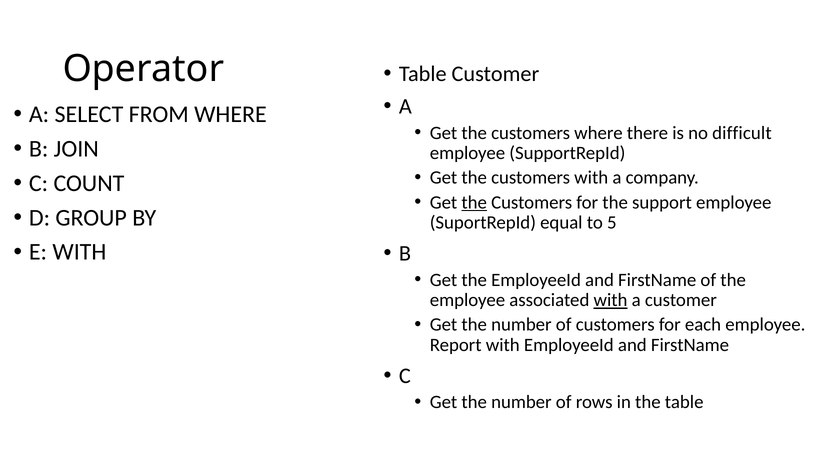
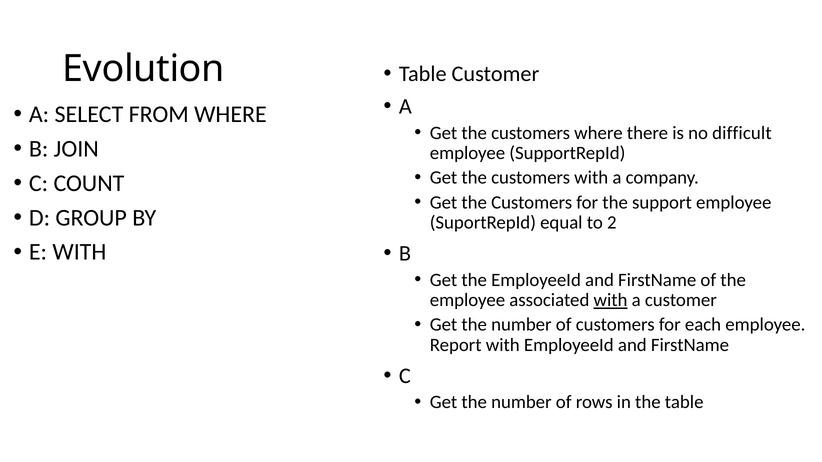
Operator: Operator -> Evolution
the at (474, 203) underline: present -> none
5: 5 -> 2
